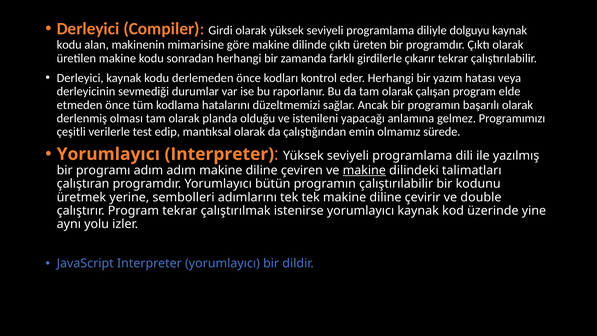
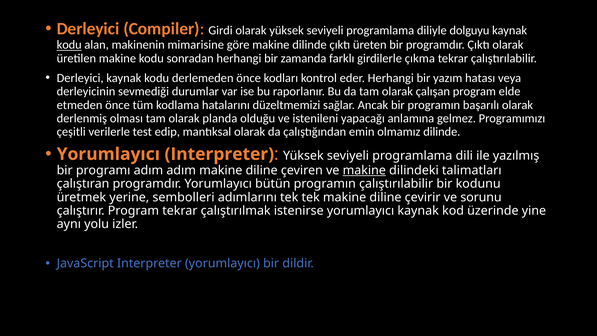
kodu at (69, 45) underline: none -> present
çıkarır: çıkarır -> çıkma
olmamız sürede: sürede -> dilinde
double: double -> sorunu
